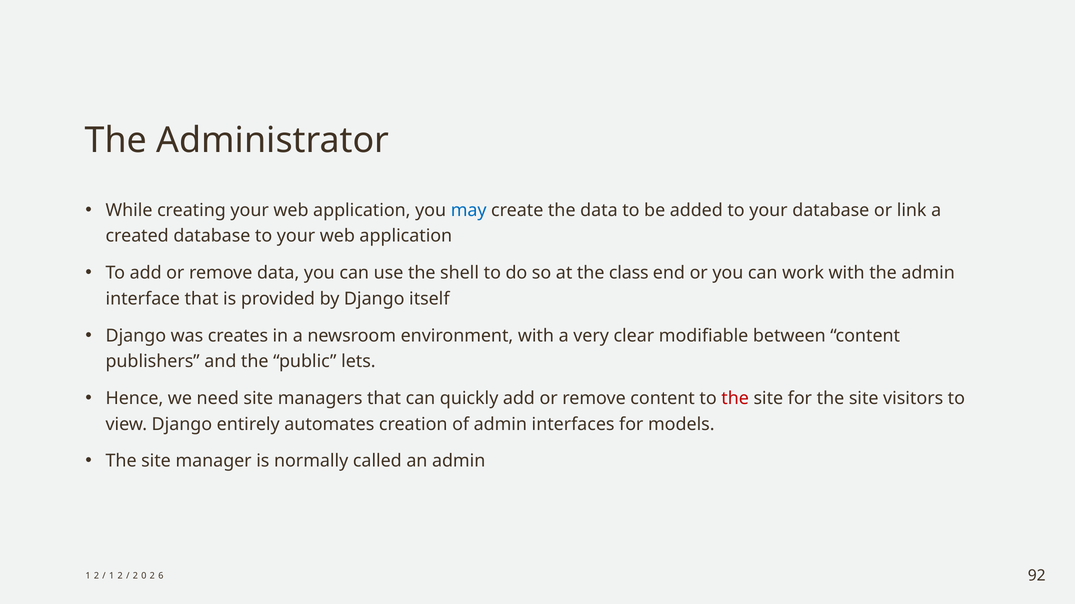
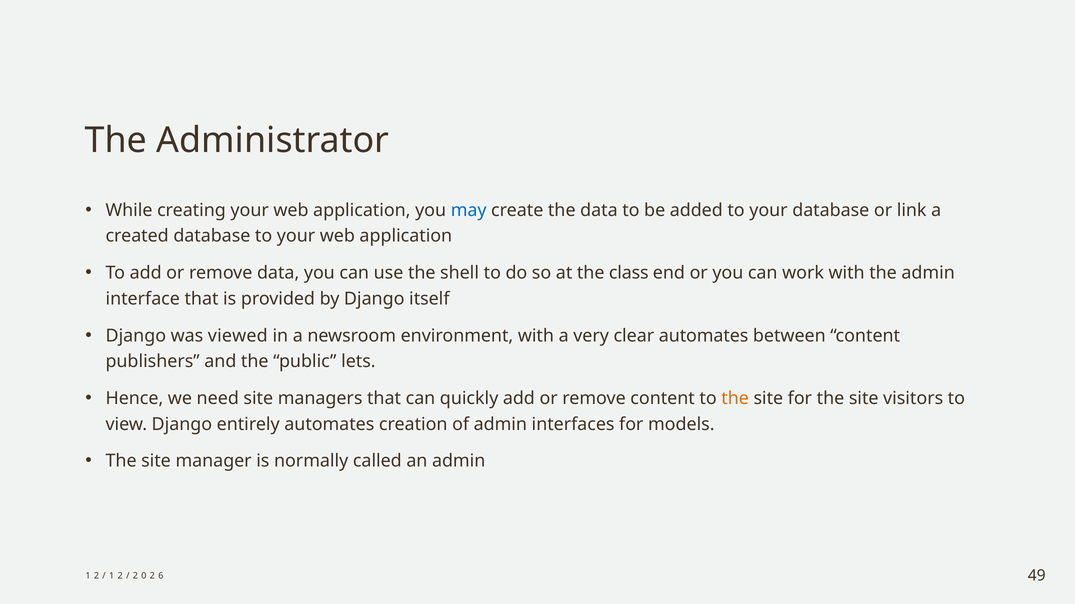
creates: creates -> viewed
clear modifiable: modifiable -> automates
the at (735, 399) colour: red -> orange
92: 92 -> 49
